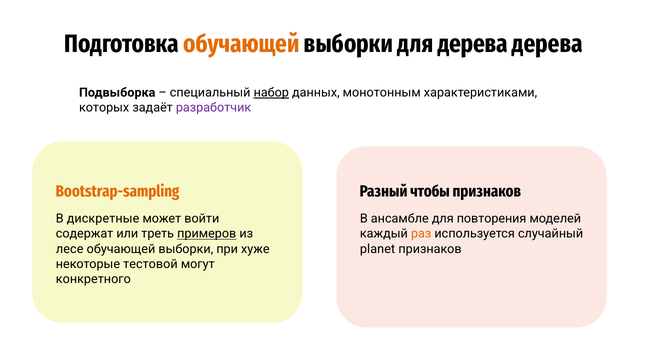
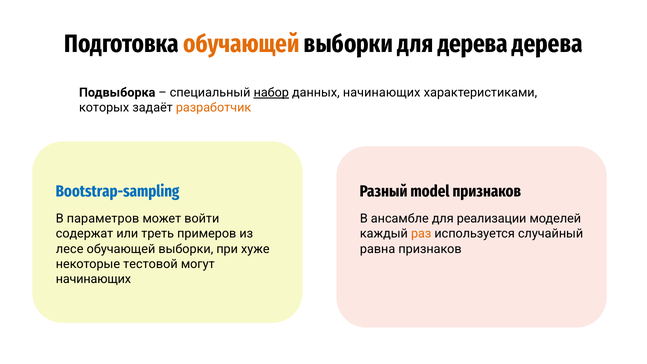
данных монотонным: монотонным -> начинающих
разработчик colour: purple -> orange
Bootstrap-sampling colour: orange -> blue
чтобы: чтобы -> model
дискретные: дискретные -> параметров
повторения: повторения -> реализации
примеров underline: present -> none
planet: planet -> равна
конкретного at (93, 279): конкретного -> начинающих
